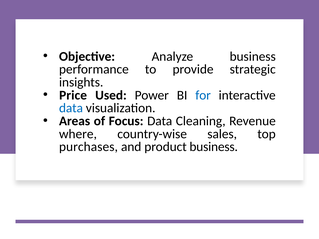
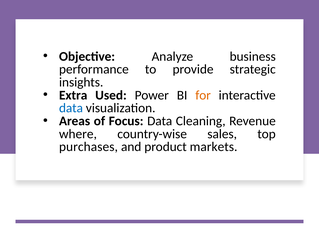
Price: Price -> Extra
for colour: blue -> orange
product business: business -> markets
